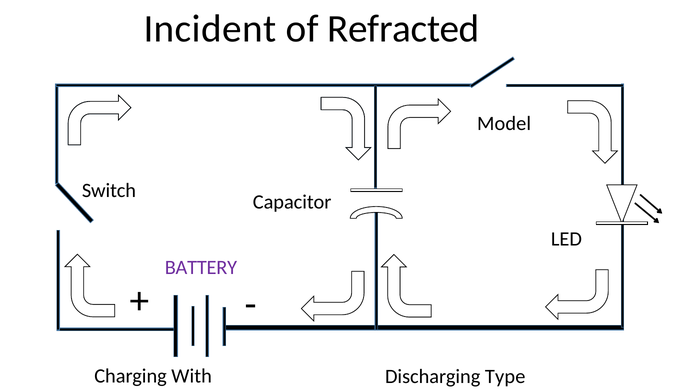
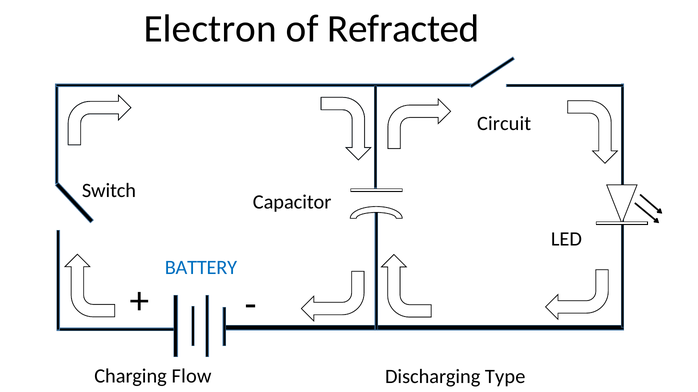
Incident: Incident -> Electron
Model: Model -> Circuit
BATTERY colour: purple -> blue
With: With -> Flow
